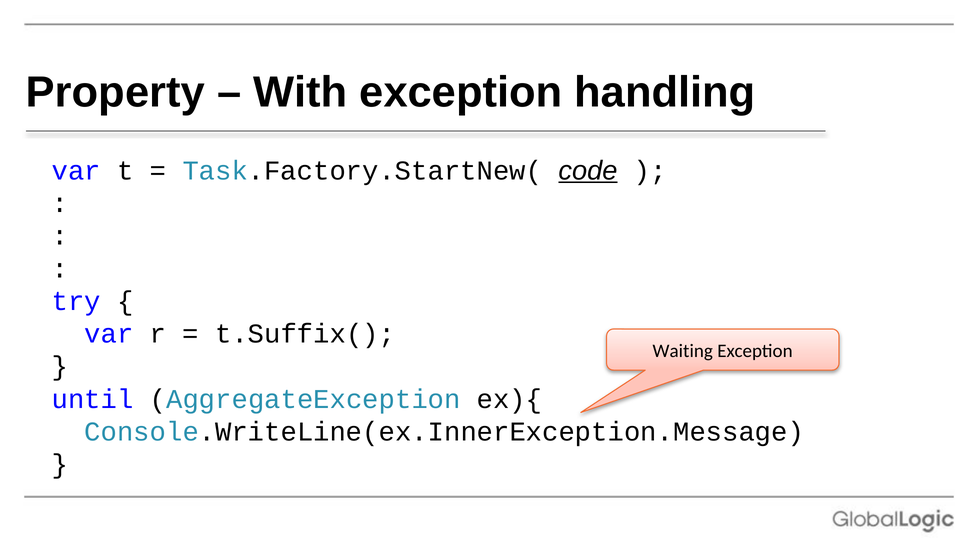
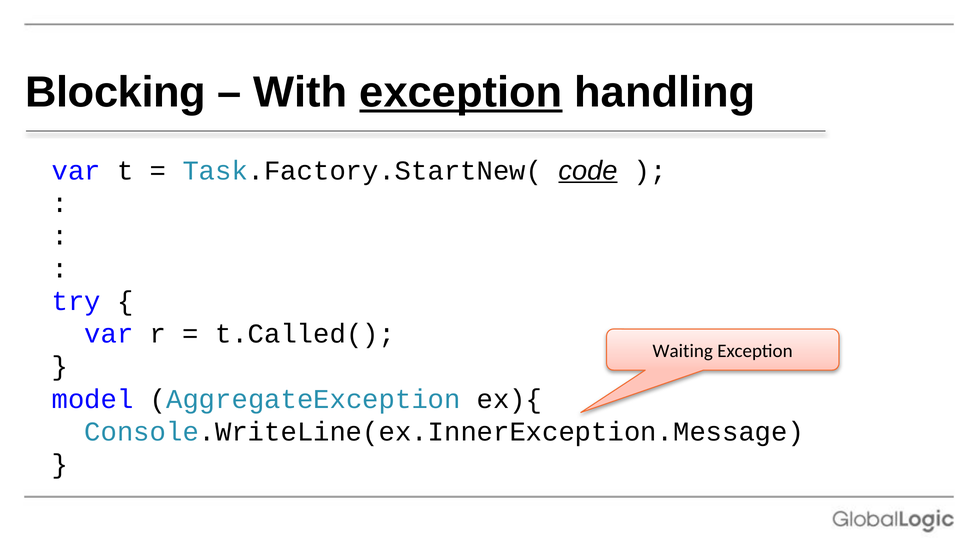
Property: Property -> Blocking
exception at (461, 92) underline: none -> present
t.Suffix(: t.Suffix( -> t.Called(
until: until -> model
